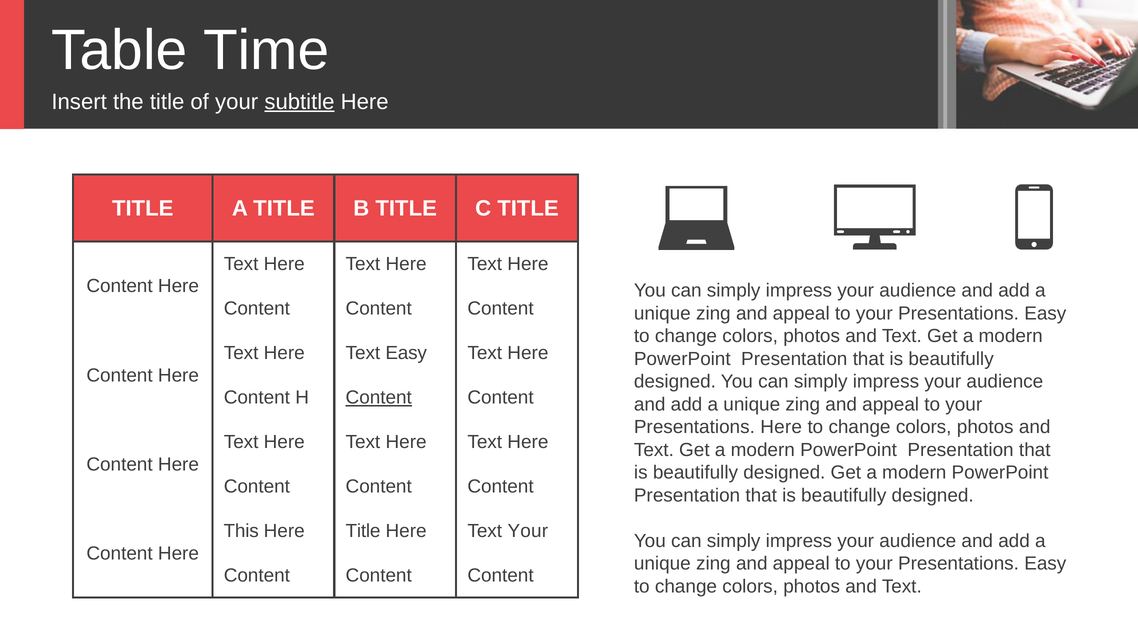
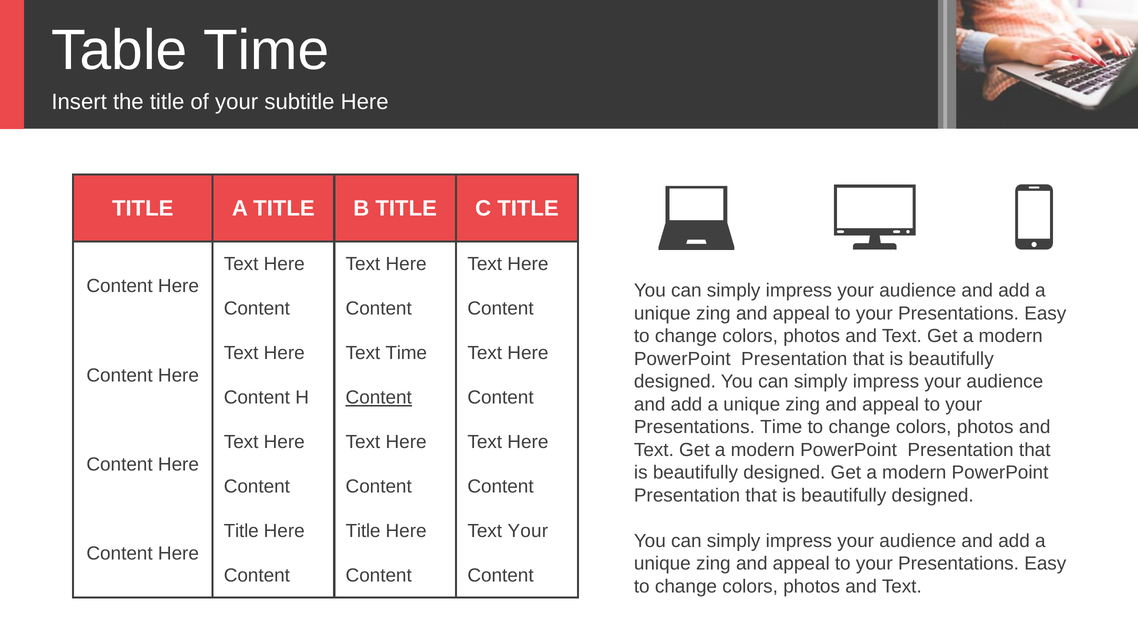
subtitle underline: present -> none
Text Easy: Easy -> Time
Presentations Here: Here -> Time
This at (241, 531): This -> Title
